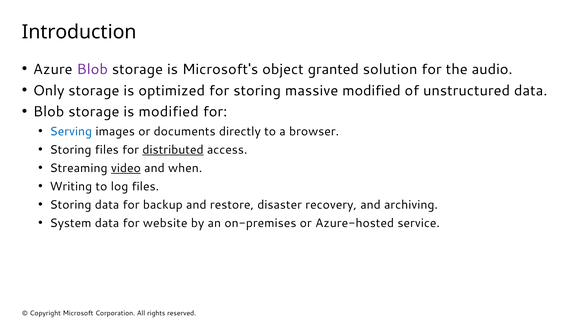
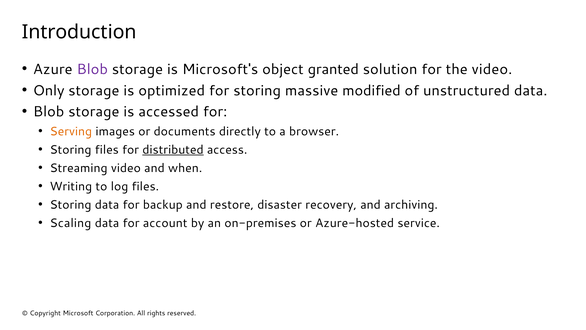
the audio: audio -> video
is modified: modified -> accessed
Serving colour: blue -> orange
video at (126, 168) underline: present -> none
System: System -> Scaling
website: website -> account
